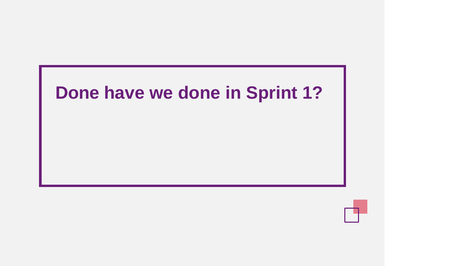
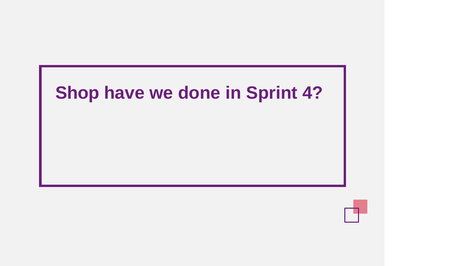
Done at (78, 93): Done -> Shop
1: 1 -> 4
